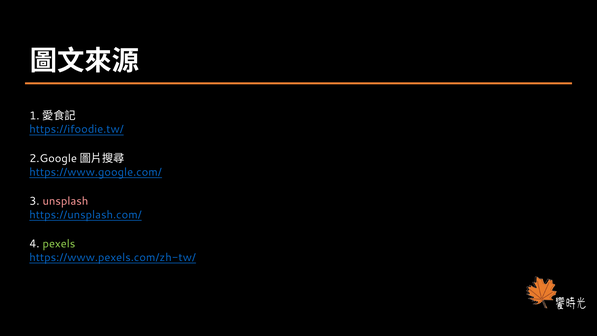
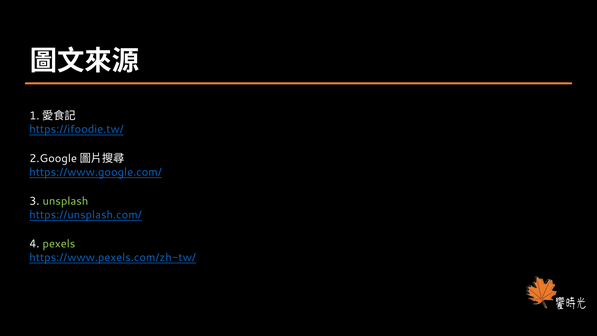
unsplash colour: pink -> light green
